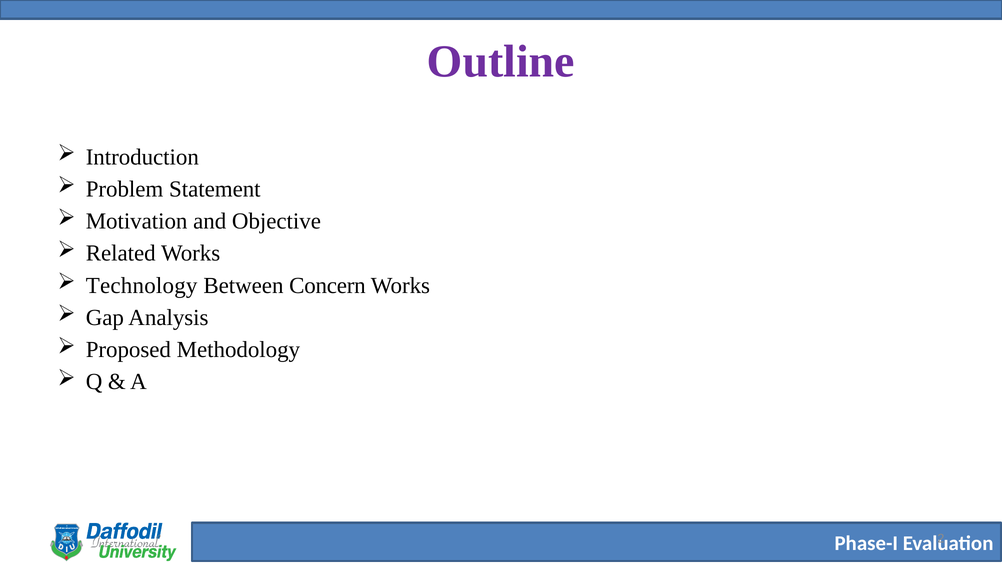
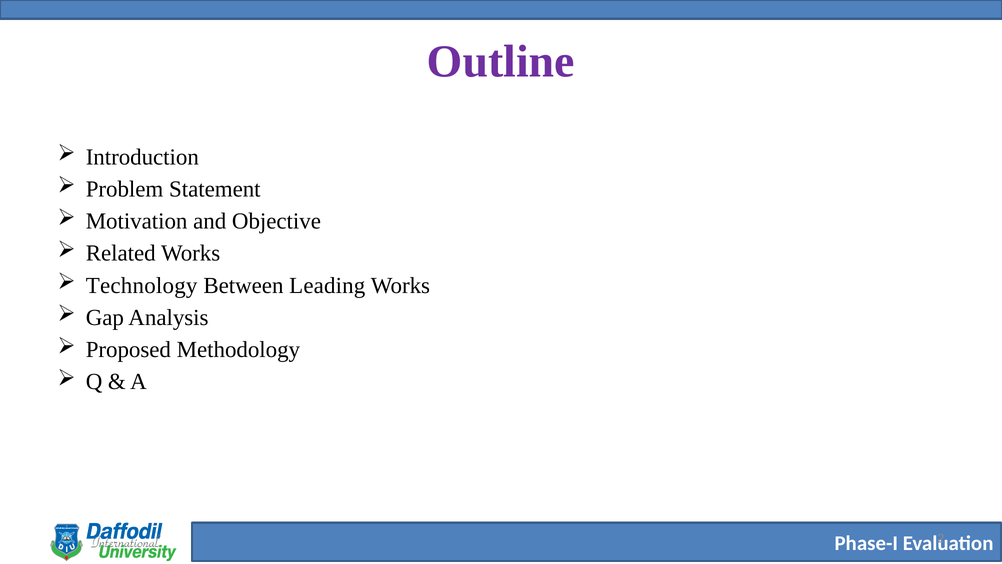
Concern: Concern -> Leading
